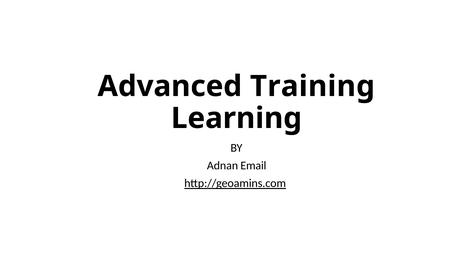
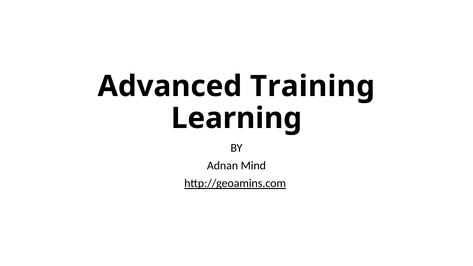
Email: Email -> Mind
